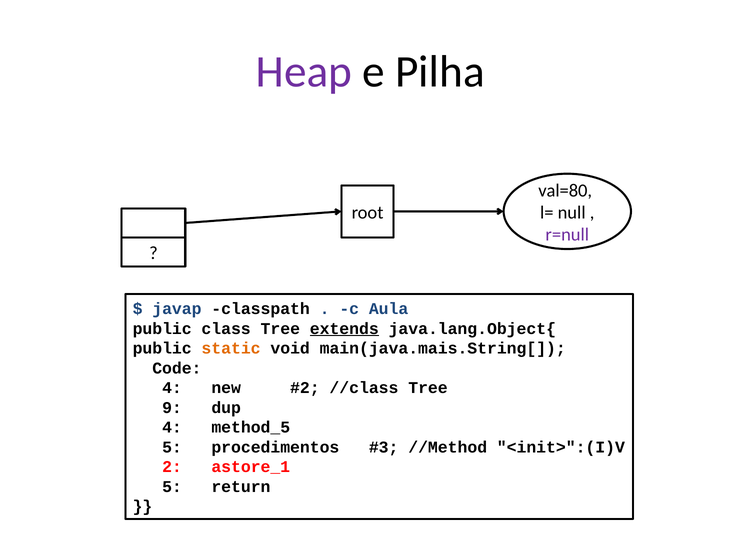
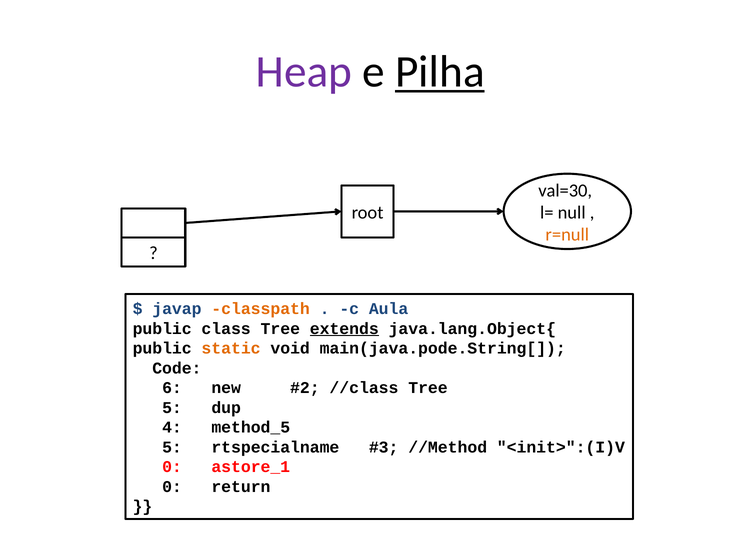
Pilha underline: none -> present
val=80: val=80 -> val=30
r=null colour: purple -> orange
classpath colour: black -> orange
main(java.mais.String[: main(java.mais.String[ -> main(java.pode.String[
4 at (172, 388): 4 -> 6
9 at (172, 407): 9 -> 5
procedimentos: procedimentos -> rtspecialname
2 at (172, 467): 2 -> 0
5 at (172, 486): 5 -> 0
